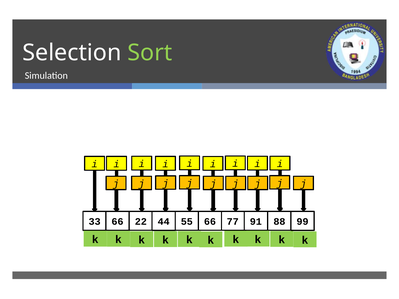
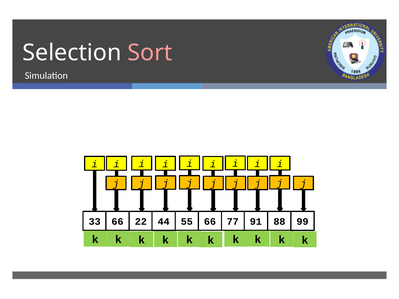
Sort colour: light green -> pink
